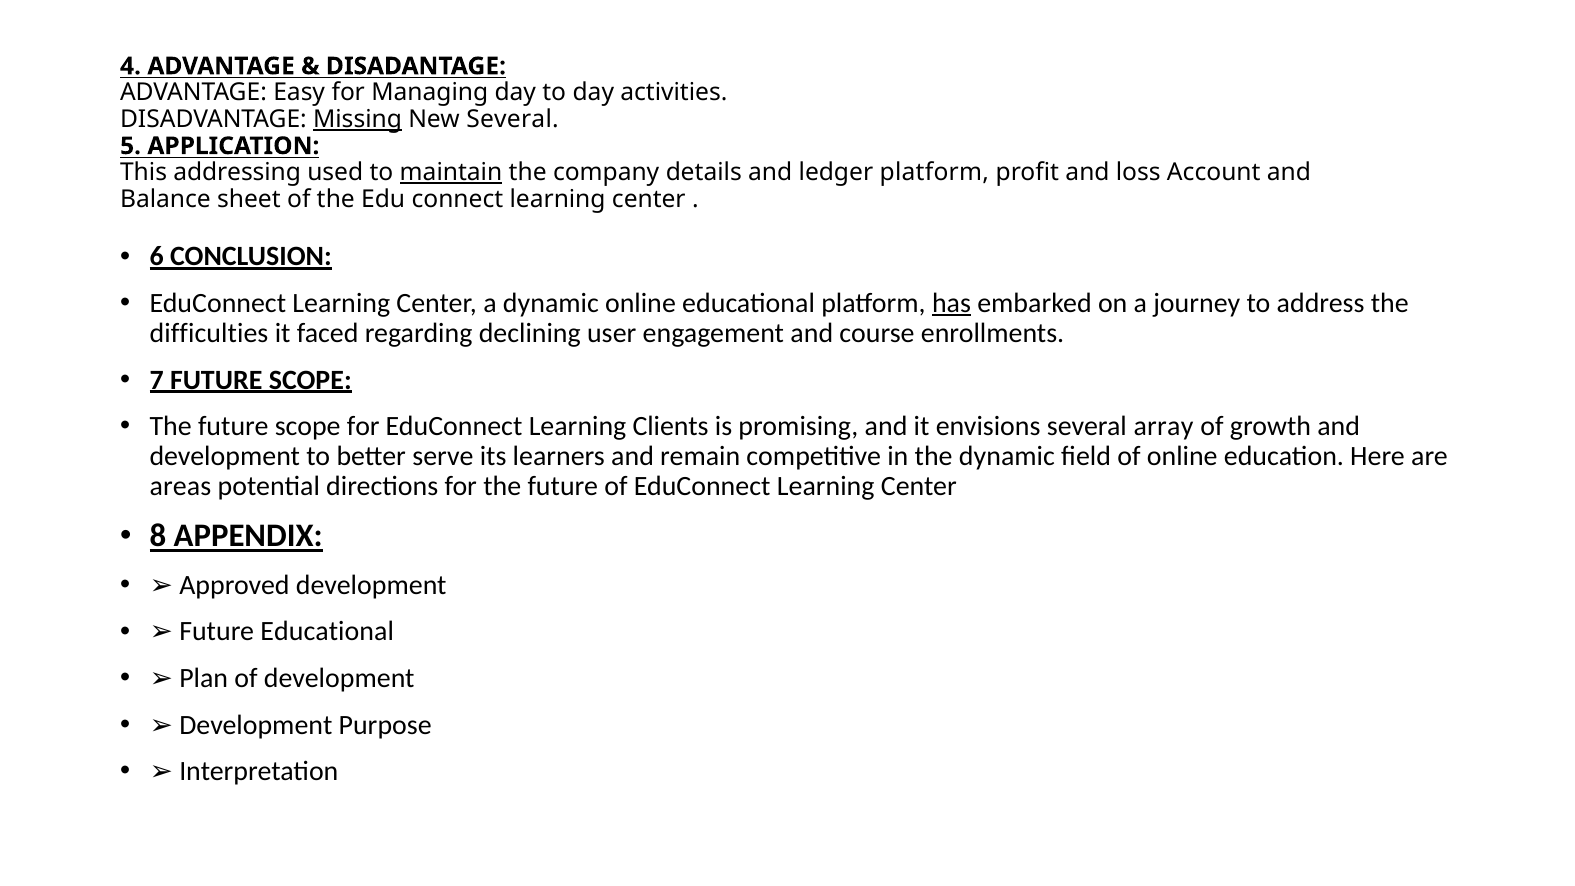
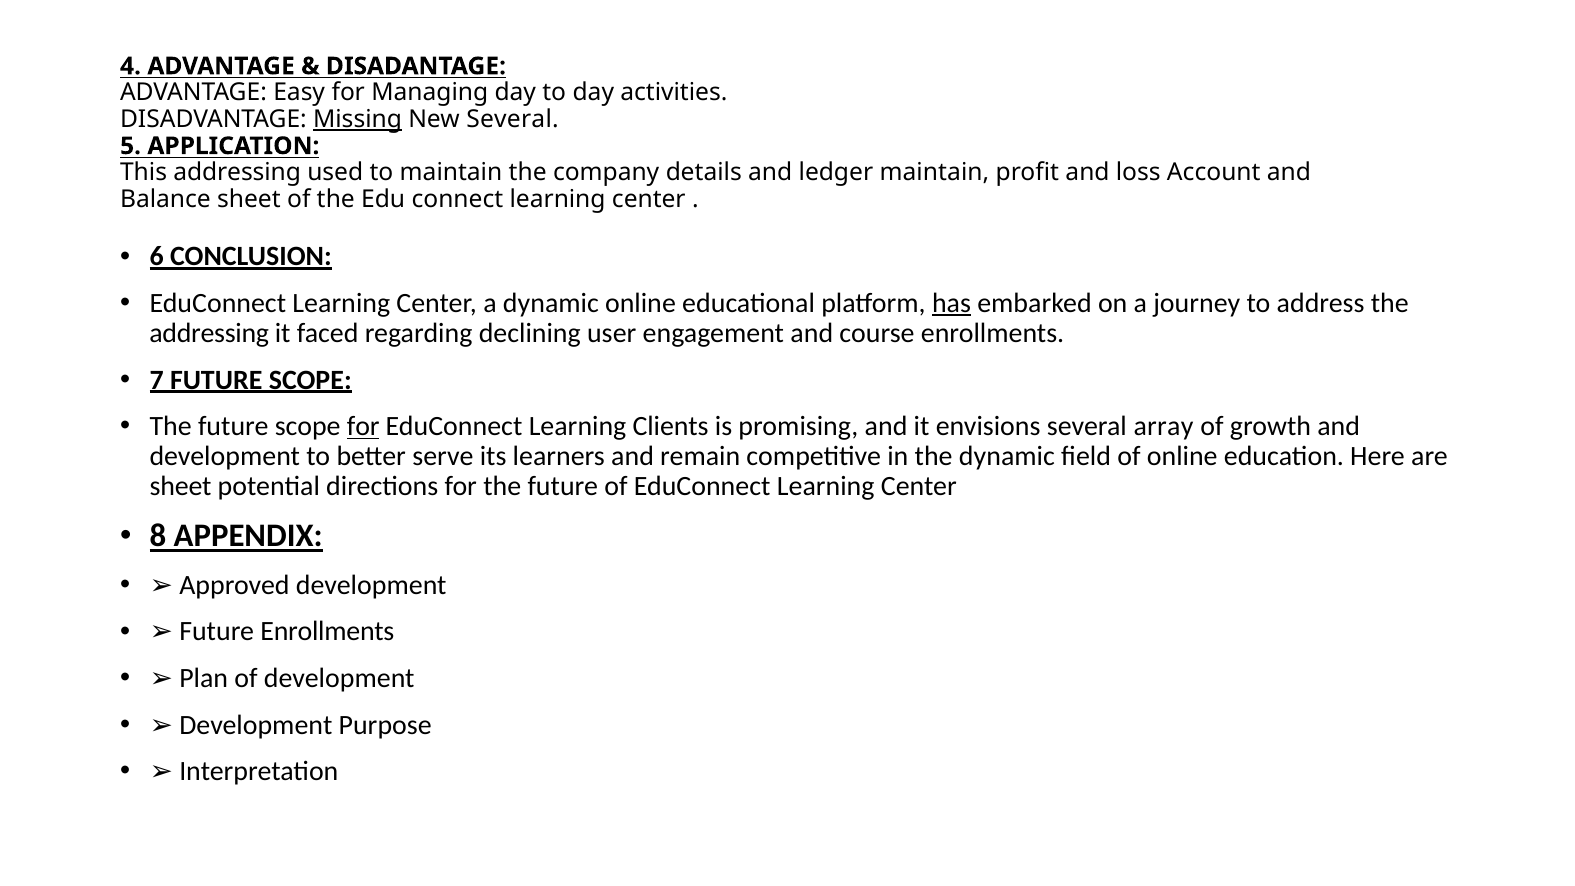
maintain at (451, 173) underline: present -> none
ledger platform: platform -> maintain
difficulties at (209, 333): difficulties -> addressing
for at (363, 426) underline: none -> present
areas at (180, 487): areas -> sheet
Educational at (327, 632): Educational -> Enrollments
